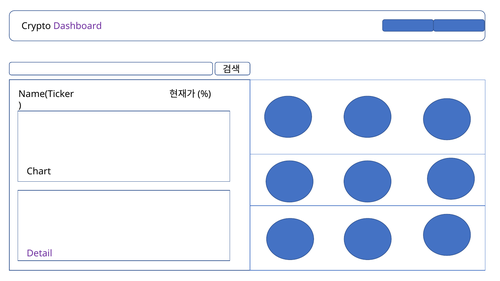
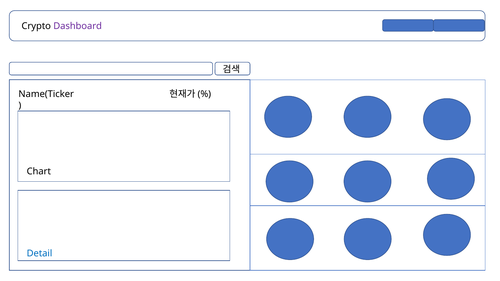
Detail colour: purple -> blue
